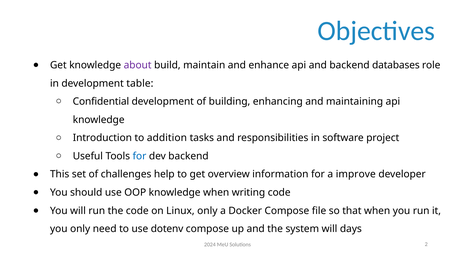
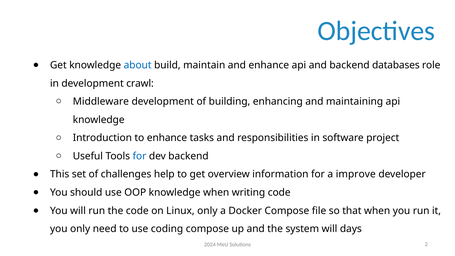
about colour: purple -> blue
table: table -> crawl
Confidential: Confidential -> Middleware
to addition: addition -> enhance
dotenv: dotenv -> coding
